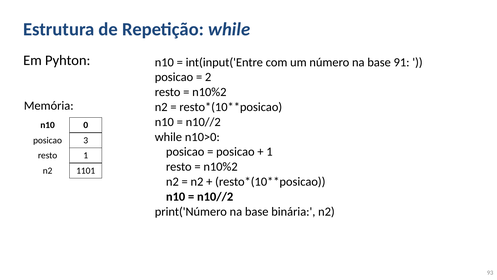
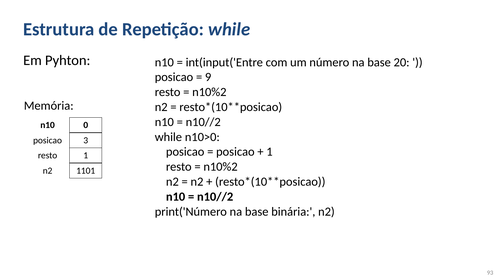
91: 91 -> 20
2: 2 -> 9
